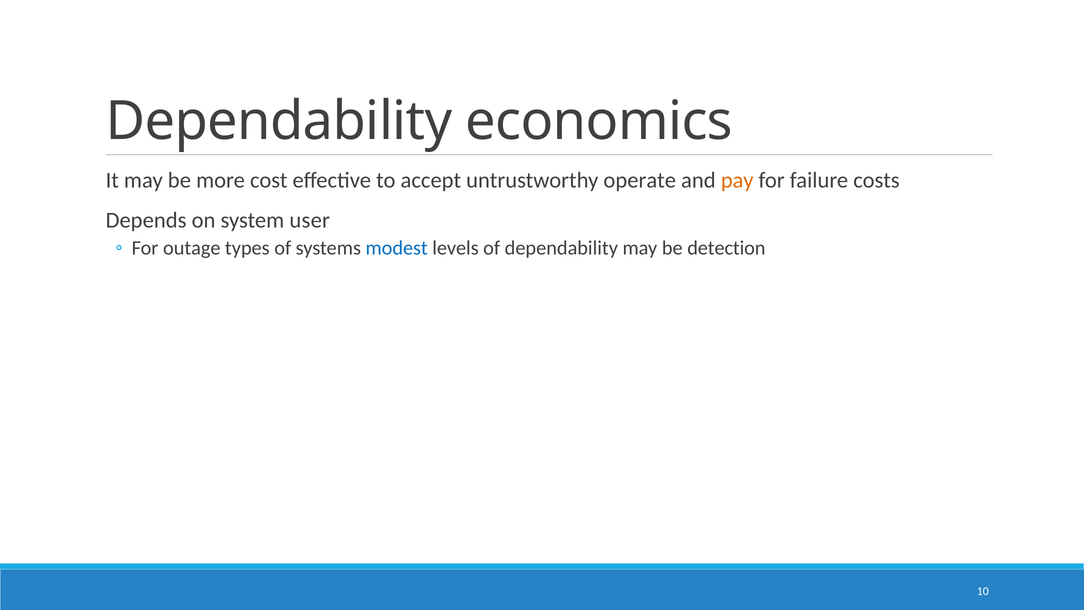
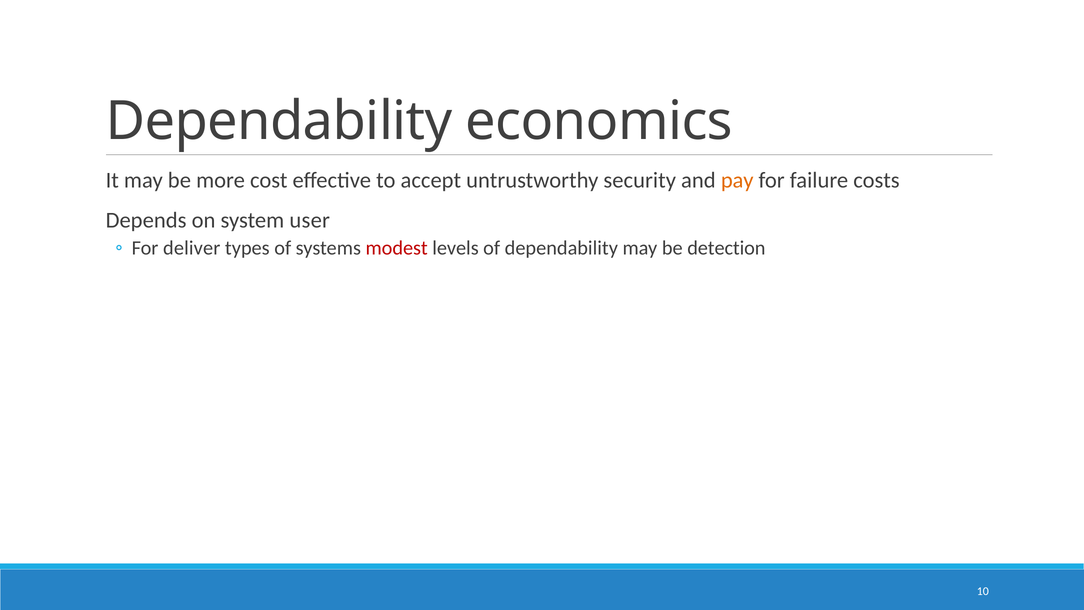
operate: operate -> security
outage: outage -> deliver
modest colour: blue -> red
